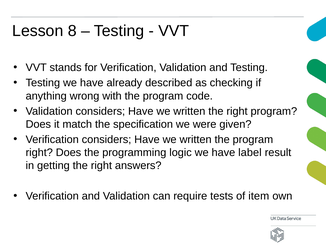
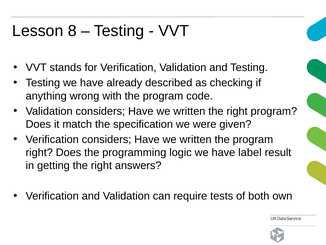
item: item -> both
